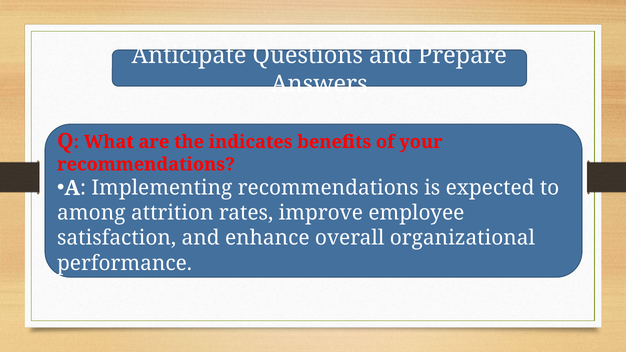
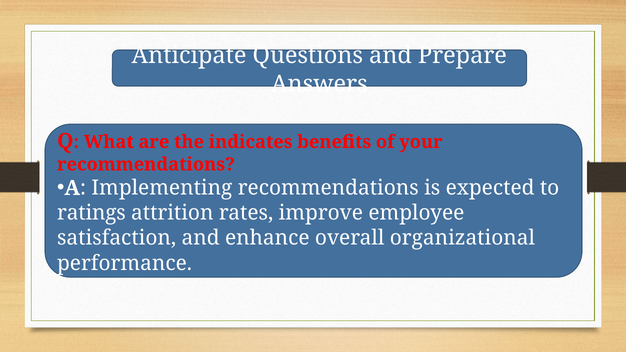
among: among -> ratings
